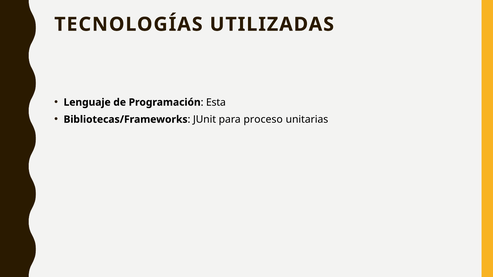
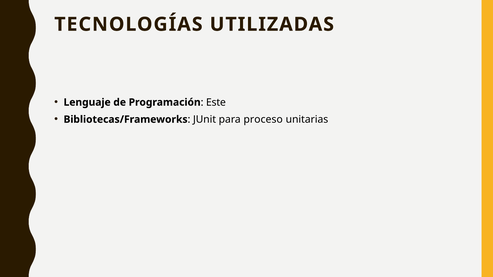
Esta: Esta -> Este
